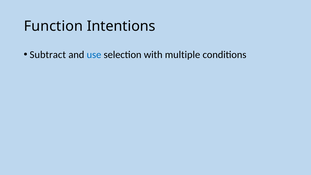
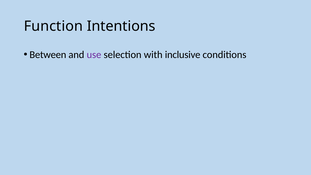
Subtract: Subtract -> Between
use colour: blue -> purple
multiple: multiple -> inclusive
